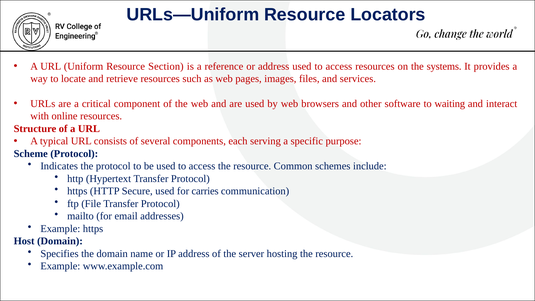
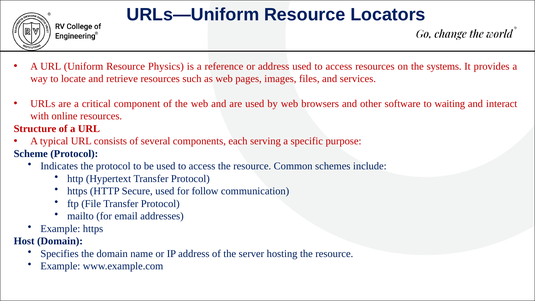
Section: Section -> Physics
carries: carries -> follow
